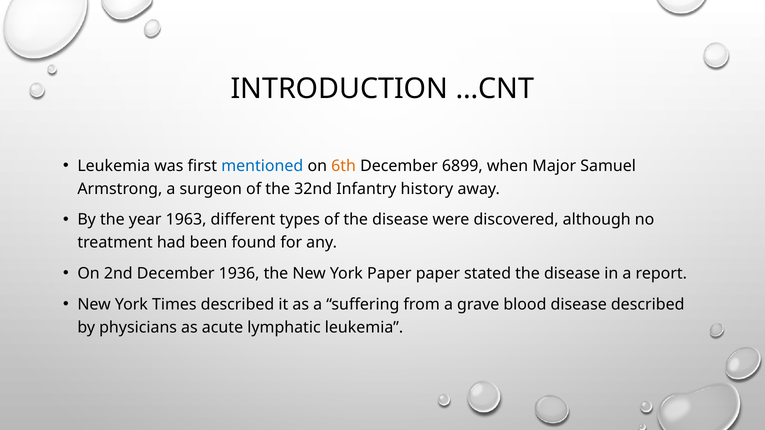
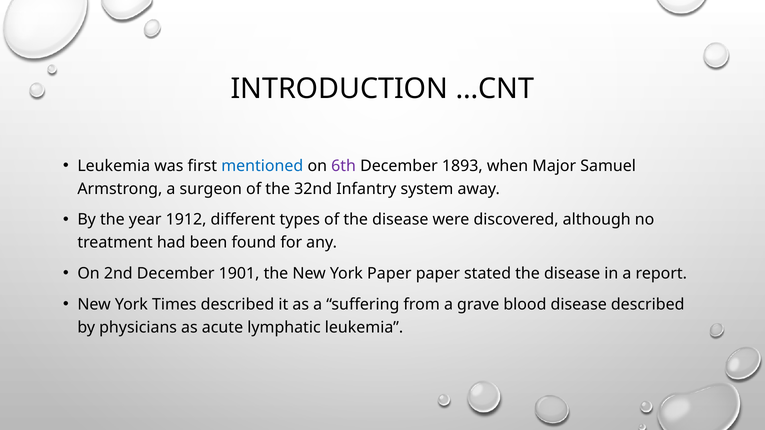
6th colour: orange -> purple
6899: 6899 -> 1893
history: history -> system
1963: 1963 -> 1912
1936: 1936 -> 1901
